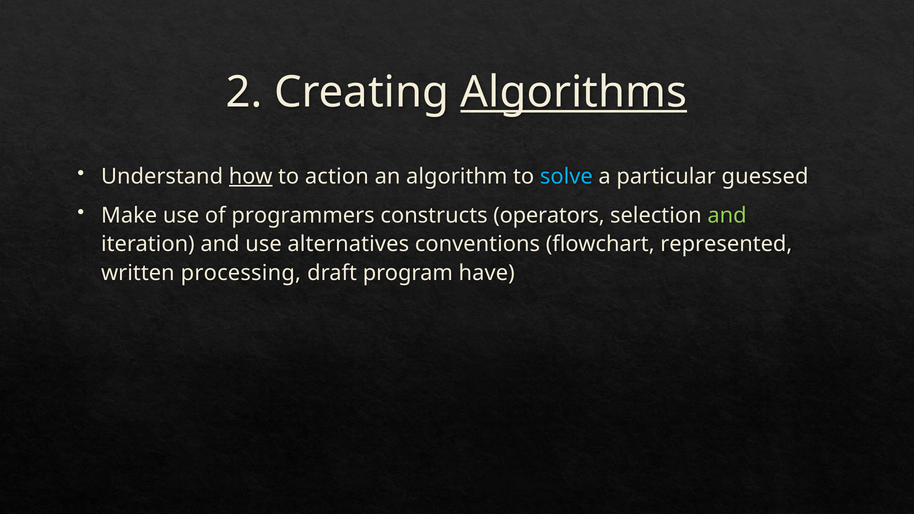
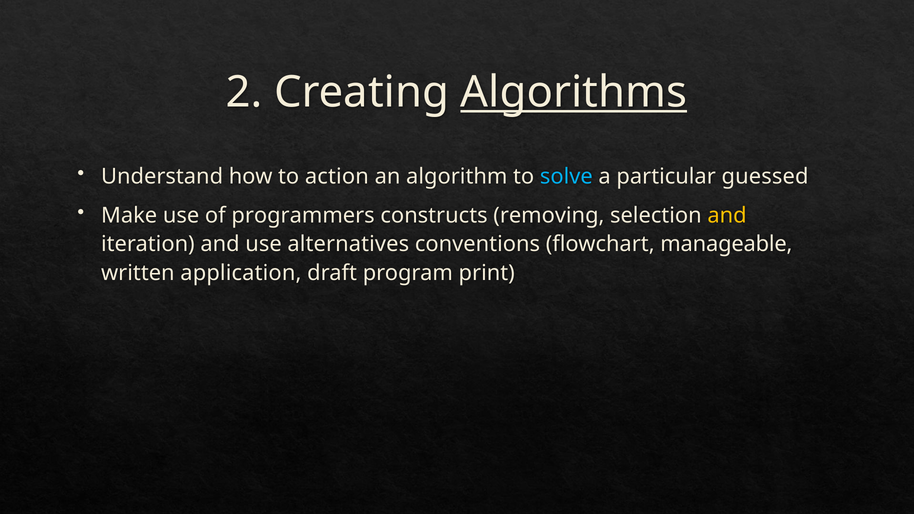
how underline: present -> none
operators: operators -> removing
and at (727, 215) colour: light green -> yellow
represented: represented -> manageable
processing: processing -> application
have: have -> print
